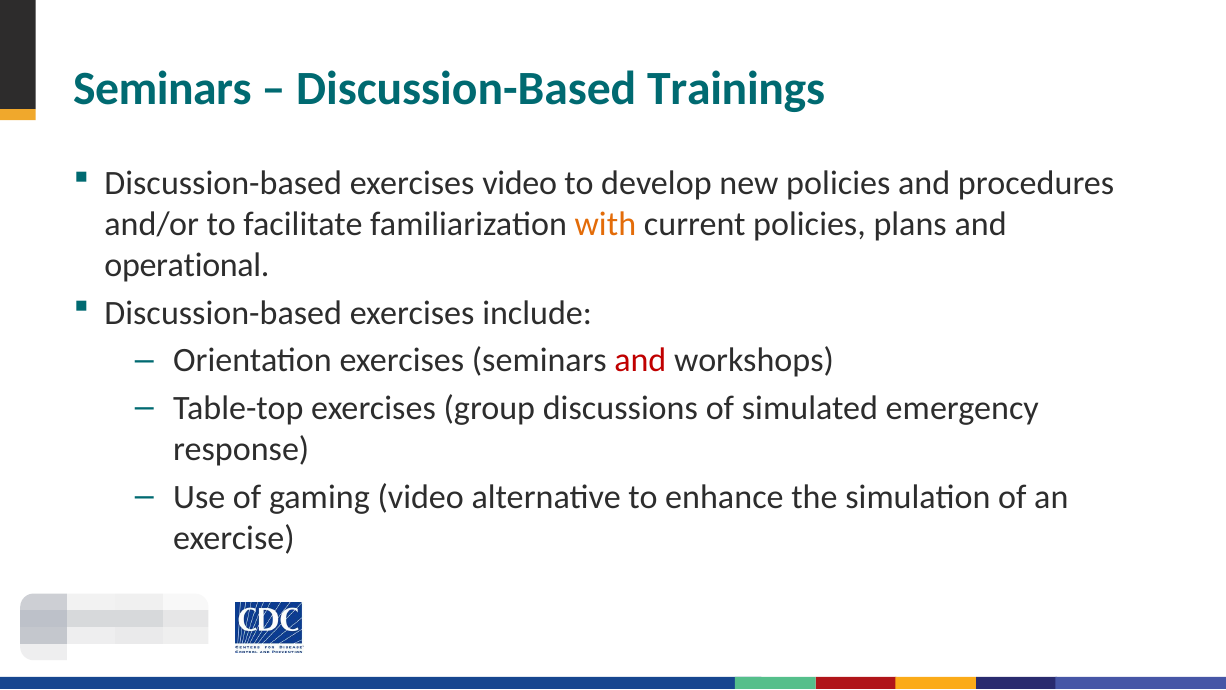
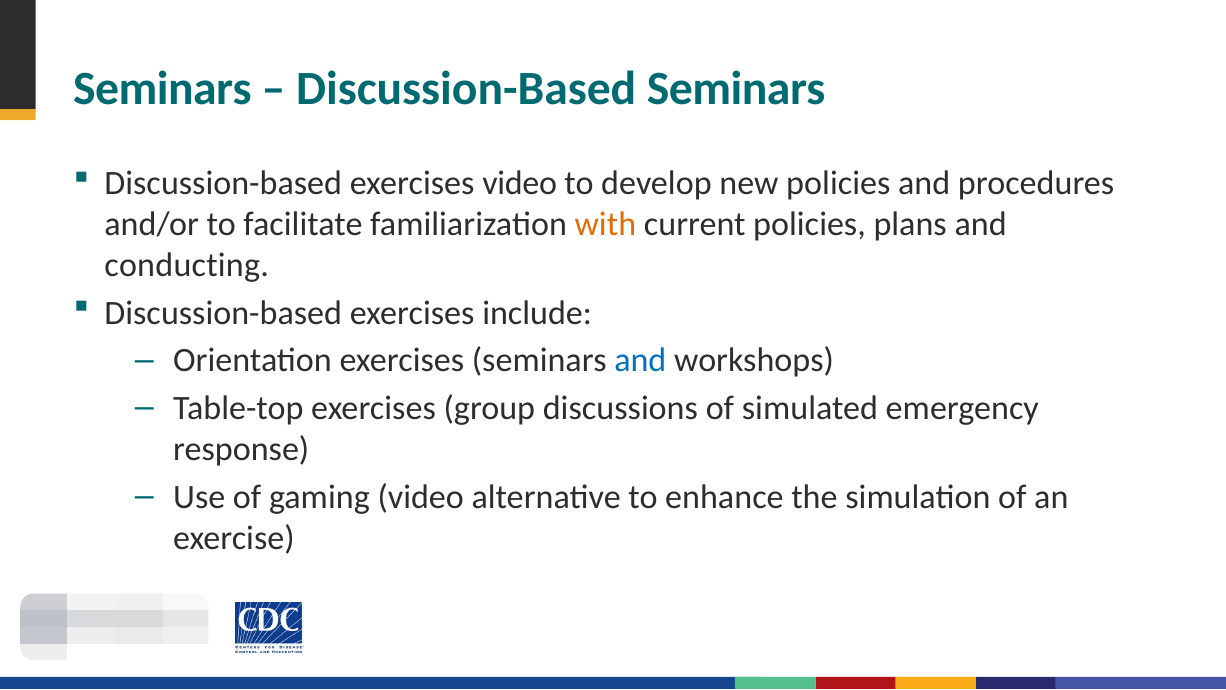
Discussion-Based Trainings: Trainings -> Seminars
operational: operational -> conducting
and at (640, 361) colour: red -> blue
